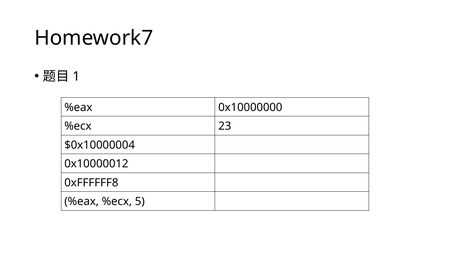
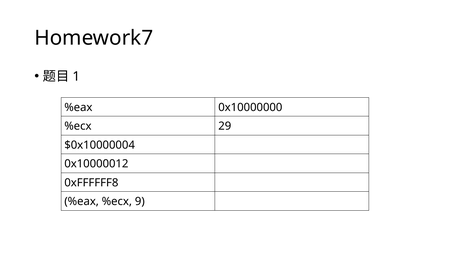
23: 23 -> 29
5: 5 -> 9
